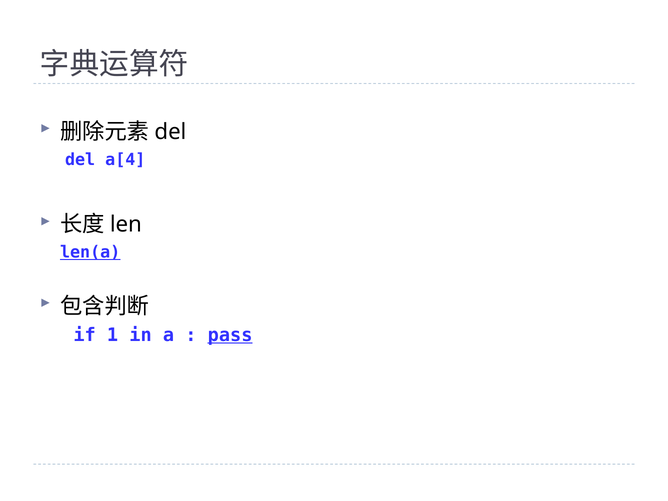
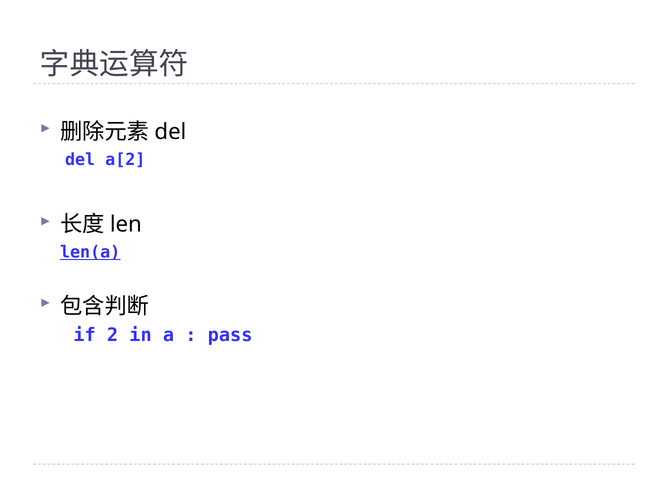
a[4: a[4 -> a[2
1: 1 -> 2
pass underline: present -> none
